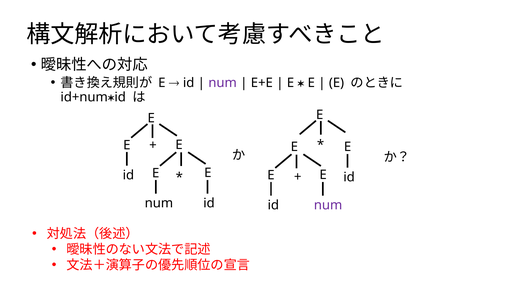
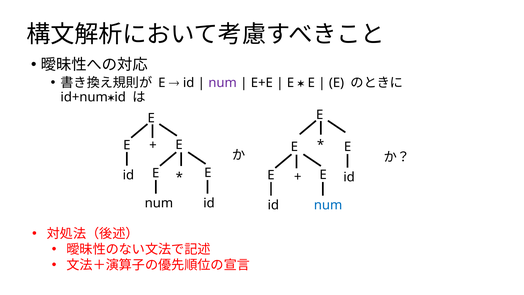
num at (328, 205) colour: purple -> blue
